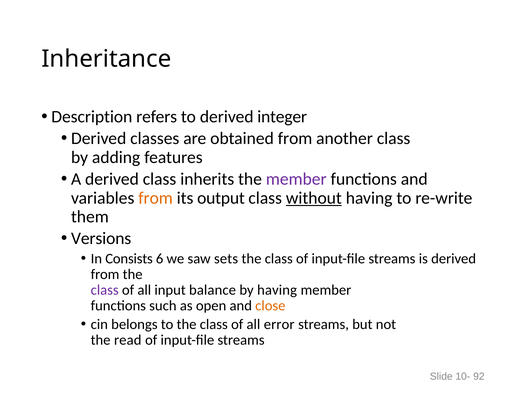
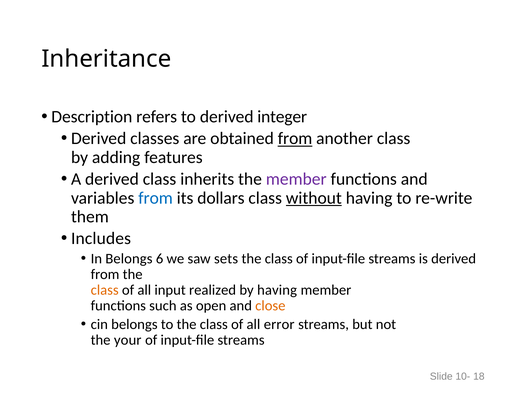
from at (295, 139) underline: none -> present
from at (156, 198) colour: orange -> blue
output: output -> dollars
Versions: Versions -> Includes
In Consists: Consists -> Belongs
class at (105, 290) colour: purple -> orange
balance: balance -> realized
read: read -> your
92: 92 -> 18
